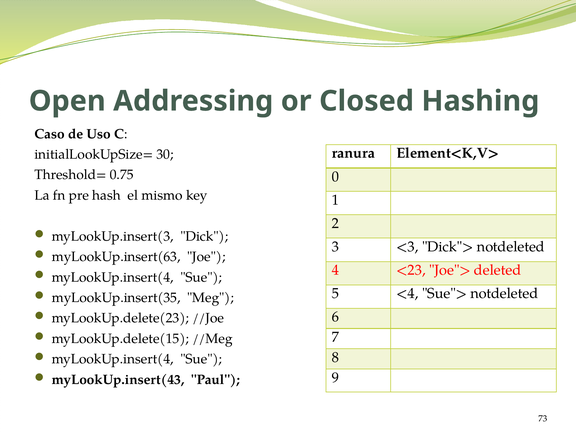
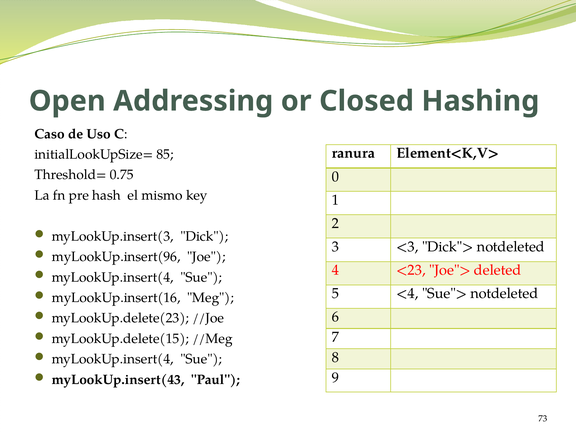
30: 30 -> 85
myLookUp.insert(63: myLookUp.insert(63 -> myLookUp.insert(96
myLookUp.insert(35: myLookUp.insert(35 -> myLookUp.insert(16
